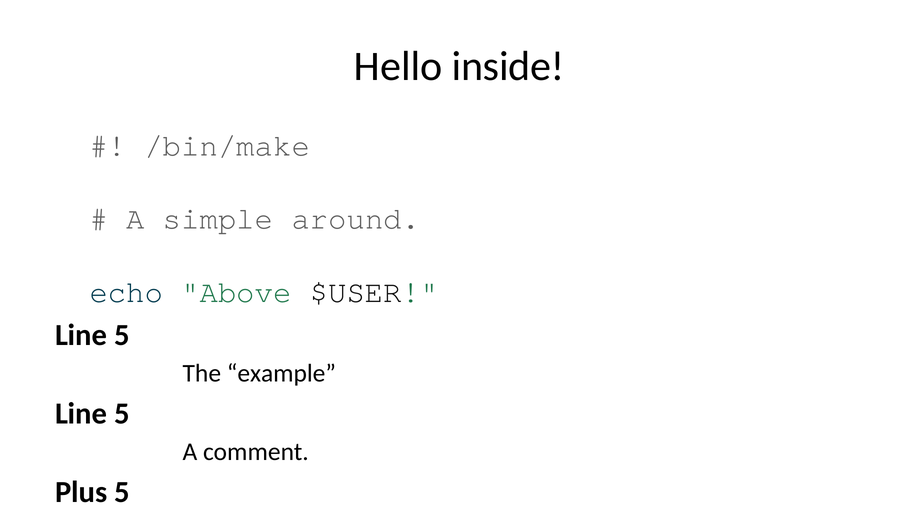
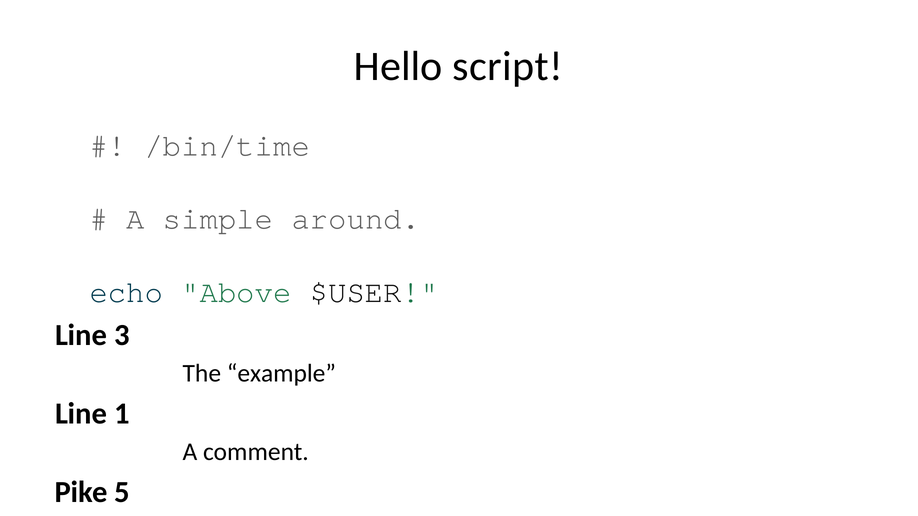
inside: inside -> script
/bin/make: /bin/make -> /bin/time
5 at (122, 335): 5 -> 3
5 at (122, 414): 5 -> 1
Plus: Plus -> Pike
